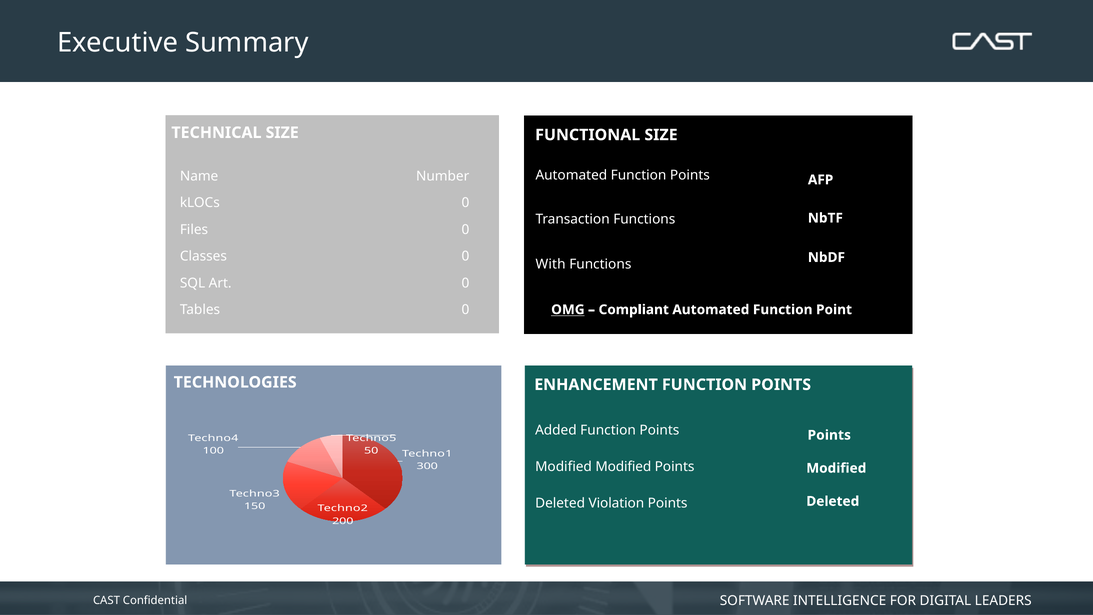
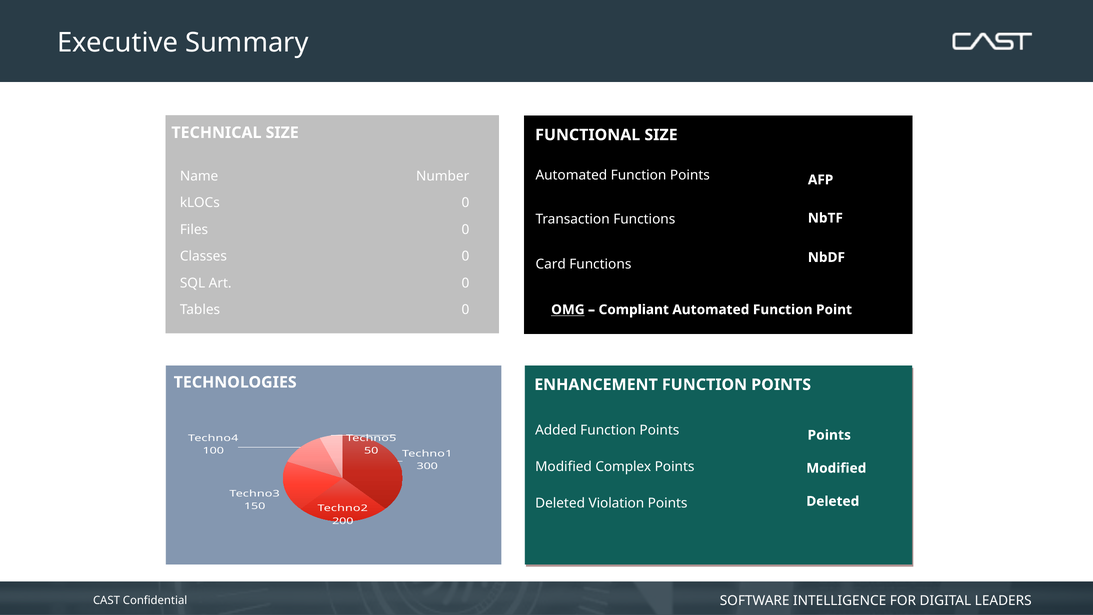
With: With -> Card
Modified Modified: Modified -> Complex
